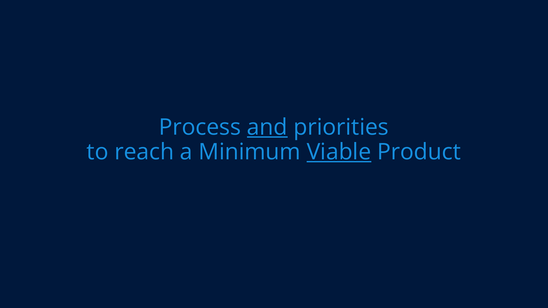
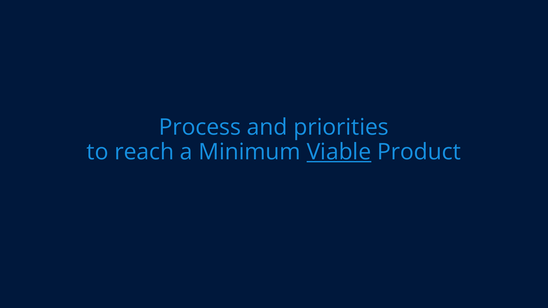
and underline: present -> none
